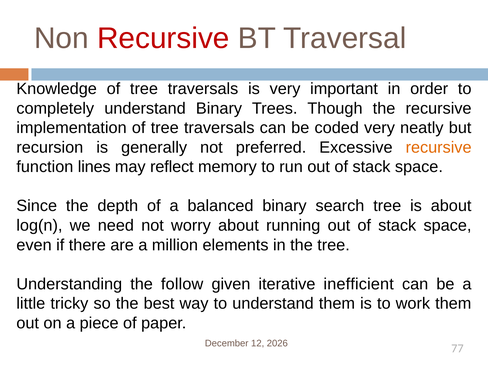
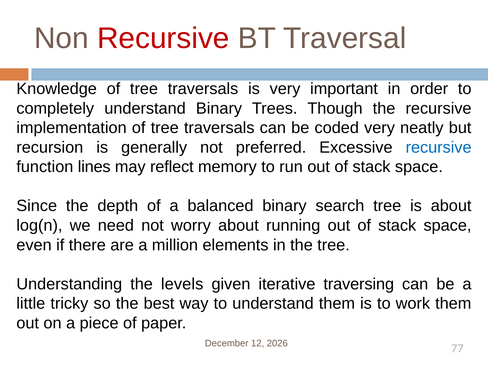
recursive at (439, 147) colour: orange -> blue
follow: follow -> levels
inefficient: inefficient -> traversing
